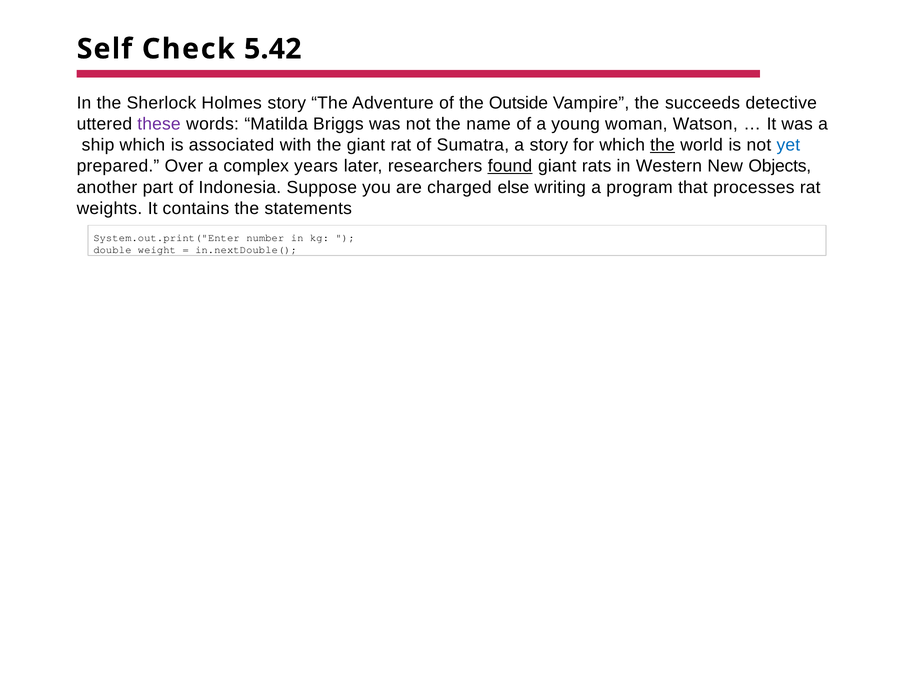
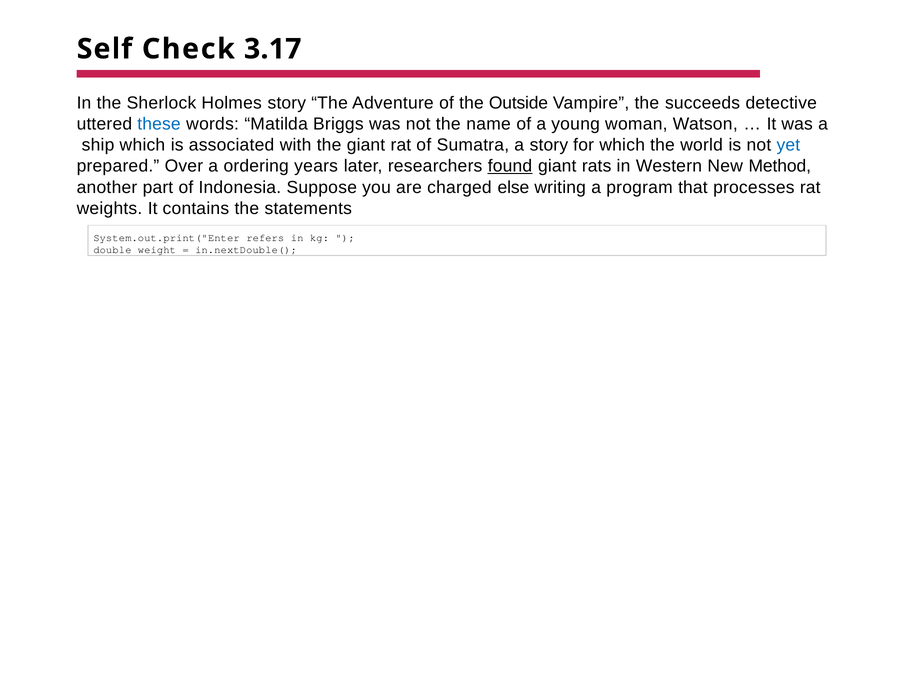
5.42: 5.42 -> 3.17
these colour: purple -> blue
the at (662, 145) underline: present -> none
complex: complex -> ordering
Objects: Objects -> Method
number: number -> refers
